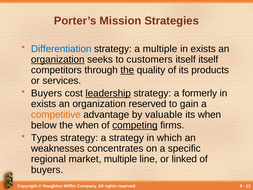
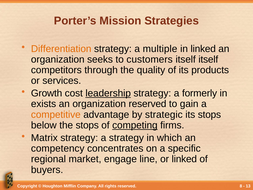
Differentiation colour: blue -> orange
exists at (203, 49): exists -> linked
organization at (58, 59) underline: present -> none
the at (127, 70) underline: present -> none
Buyers at (47, 93): Buyers -> Growth
valuable: valuable -> strategic
its when: when -> stops
the when: when -> stops
Types: Types -> Matrix
weaknesses: weaknesses -> competency
market multiple: multiple -> engage
